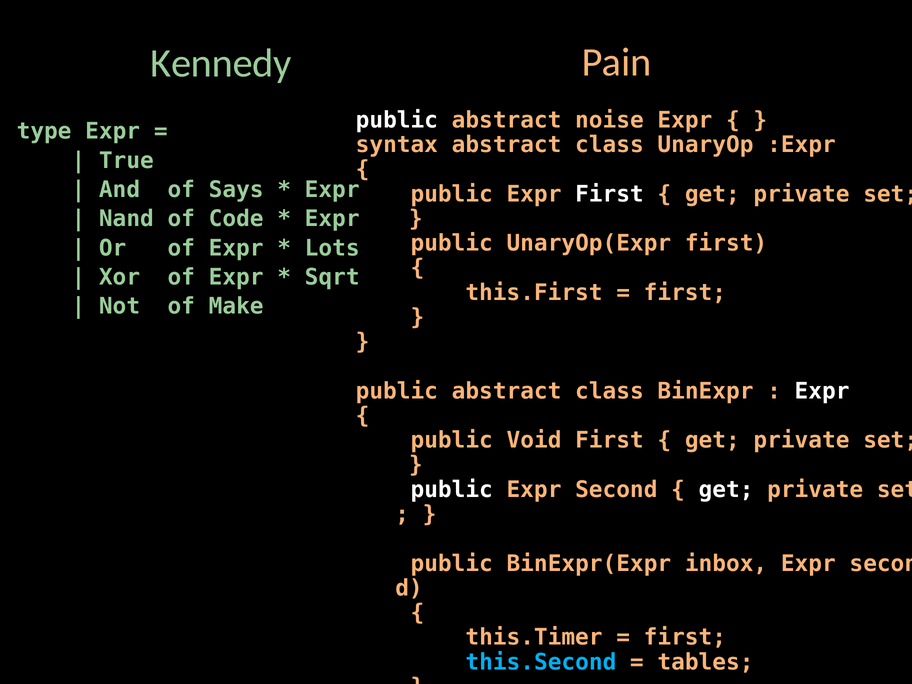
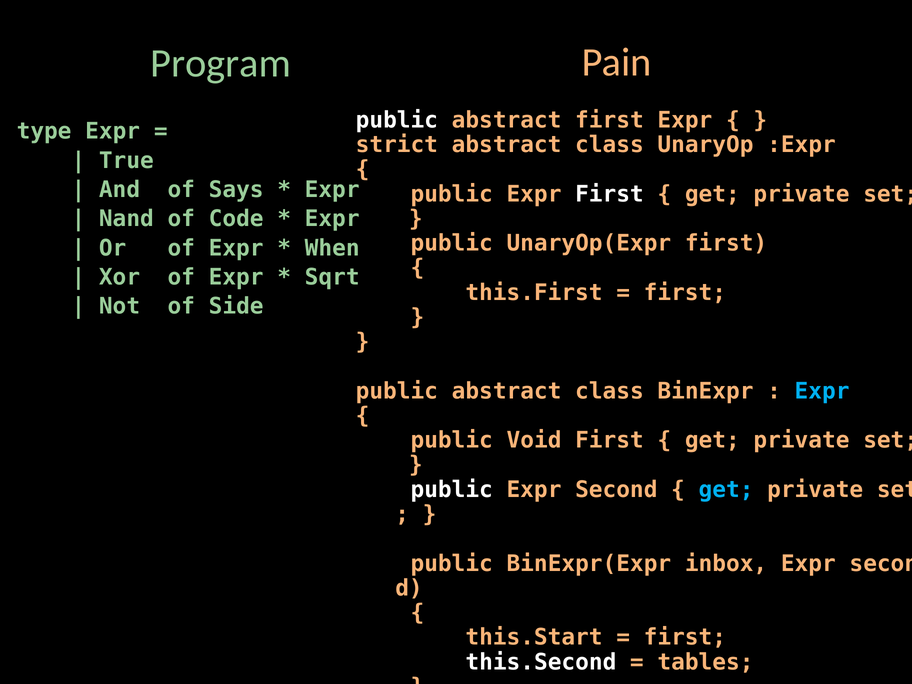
Kennedy: Kennedy -> Program
abstract noise: noise -> first
syntax: syntax -> strict
Lots: Lots -> When
Make: Make -> Side
Expr at (822, 391) colour: white -> light blue
get at (726, 490) colour: white -> light blue
this.Timer: this.Timer -> this.Start
this.Second colour: light blue -> white
